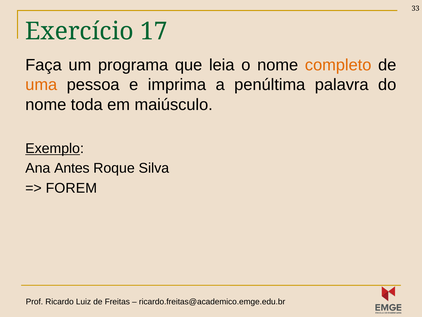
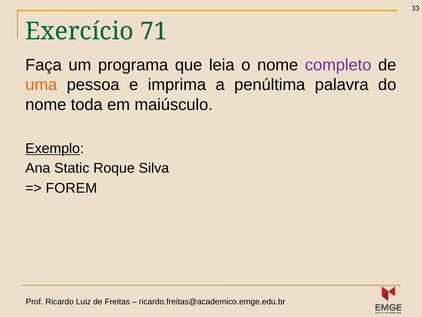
17: 17 -> 71
completo colour: orange -> purple
Antes: Antes -> Static
